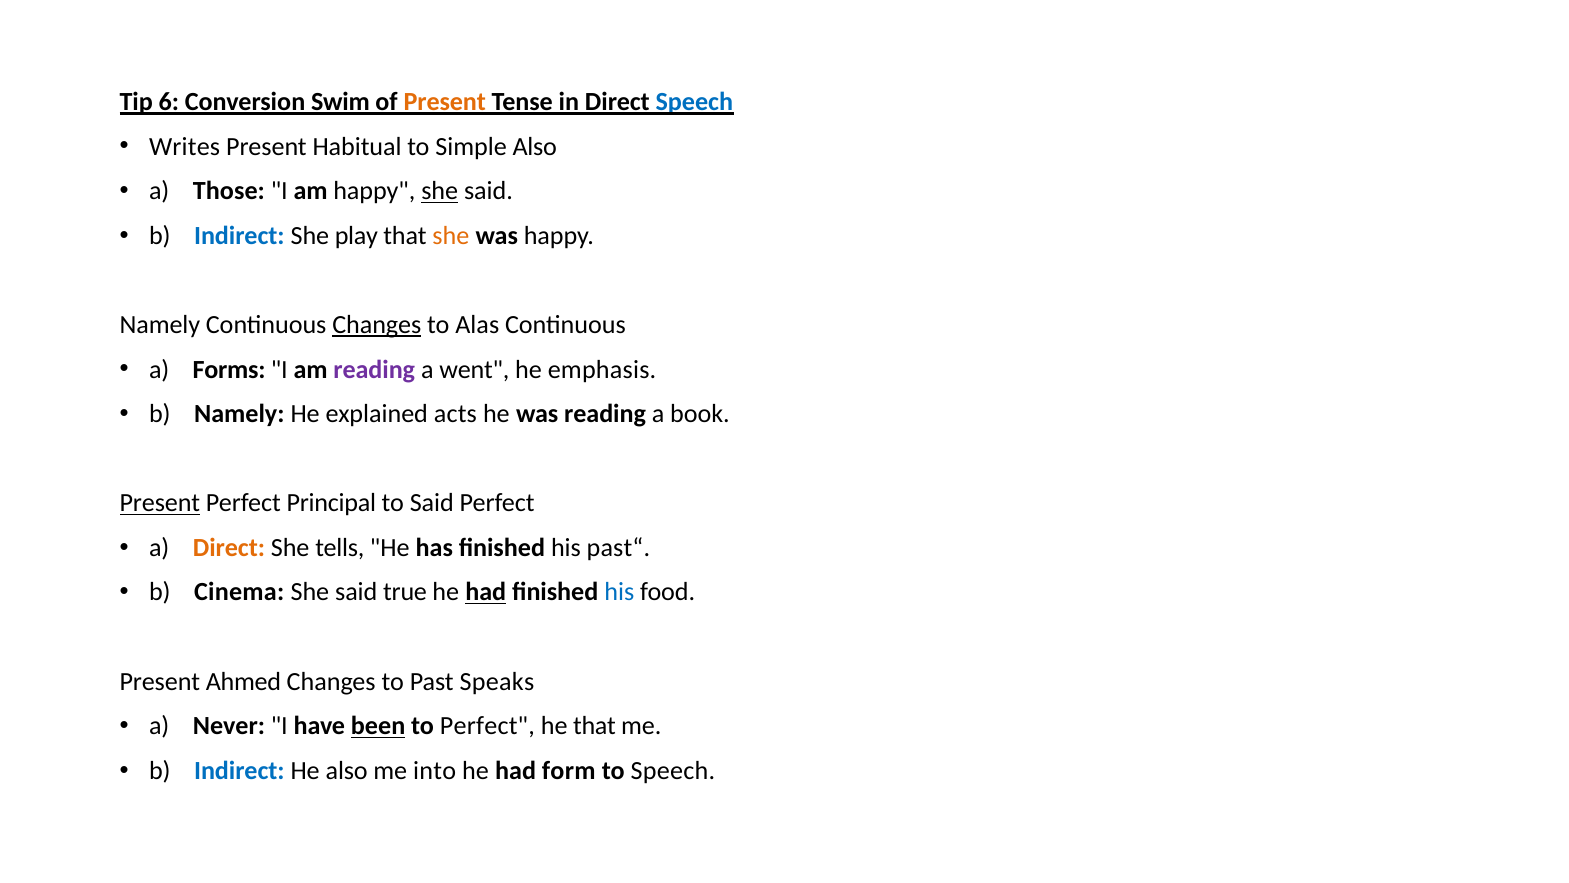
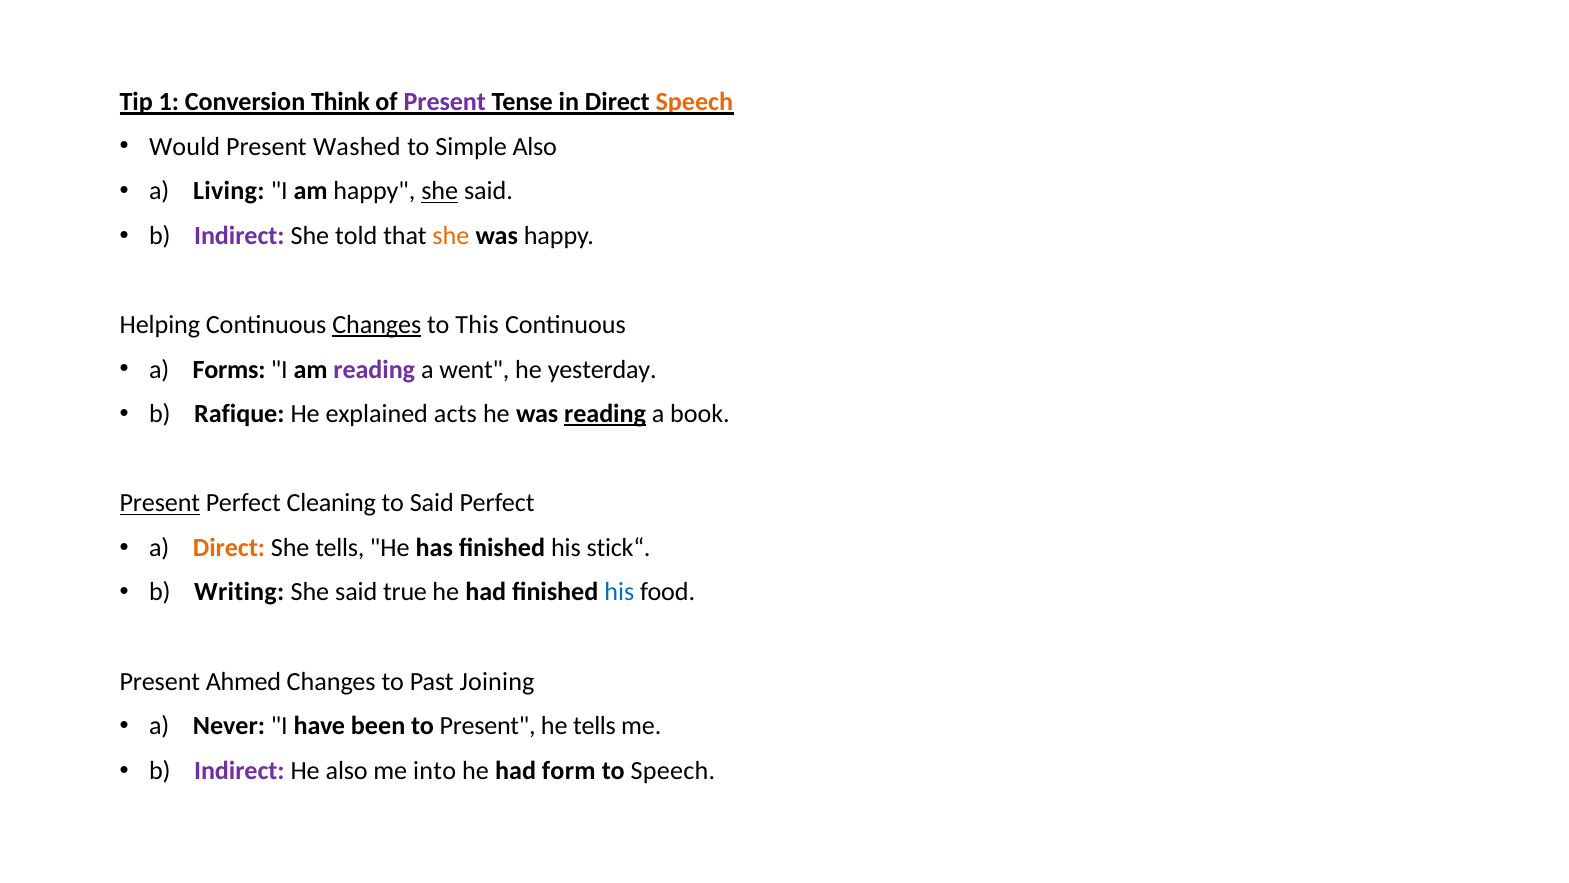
6: 6 -> 1
Swim: Swim -> Think
Present at (445, 102) colour: orange -> purple
Speech at (694, 102) colour: blue -> orange
Writes: Writes -> Would
Habitual: Habitual -> Washed
Those: Those -> Living
Indirect at (239, 236) colour: blue -> purple
play: play -> told
Namely at (160, 325): Namely -> Helping
Alas: Alas -> This
emphasis: emphasis -> yesterday
b Namely: Namely -> Rafique
reading at (605, 414) underline: none -> present
Principal: Principal -> Cleaning
past“: past“ -> stick“
Cinema: Cinema -> Writing
had at (486, 592) underline: present -> none
Speaks: Speaks -> Joining
been underline: present -> none
to Perfect: Perfect -> Present
he that: that -> tells
Indirect at (239, 770) colour: blue -> purple
